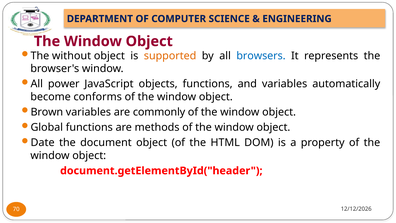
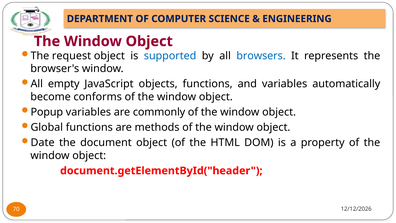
without: without -> request
supported colour: orange -> blue
power: power -> empty
Brown: Brown -> Popup
